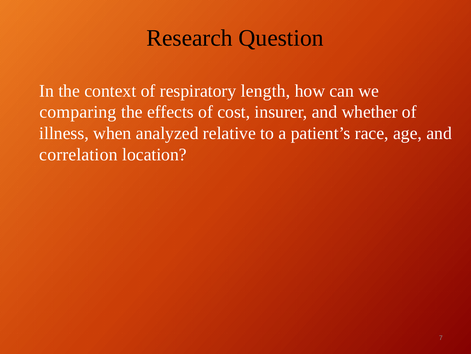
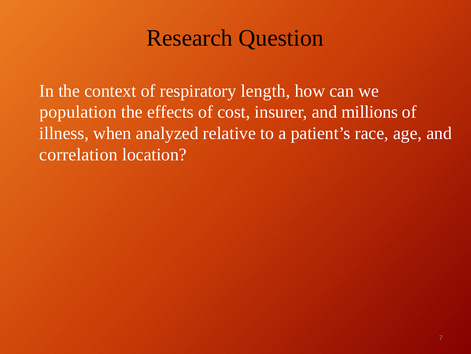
comparing: comparing -> population
whether: whether -> millions
